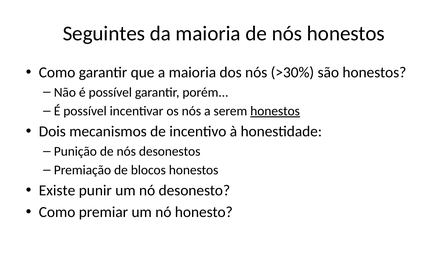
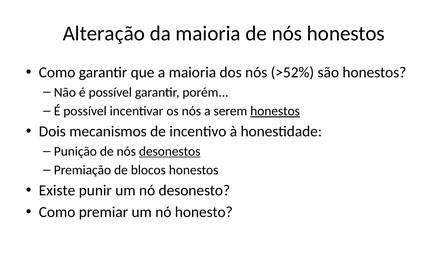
Seguintes: Seguintes -> Alteração
>30%: >30% -> >52%
desonestos underline: none -> present
